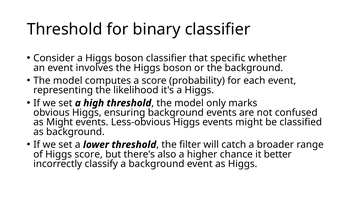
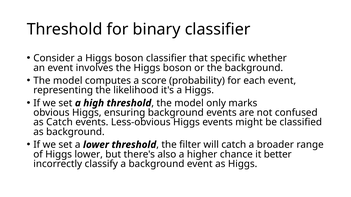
as Might: Might -> Catch
Higgs score: score -> lower
